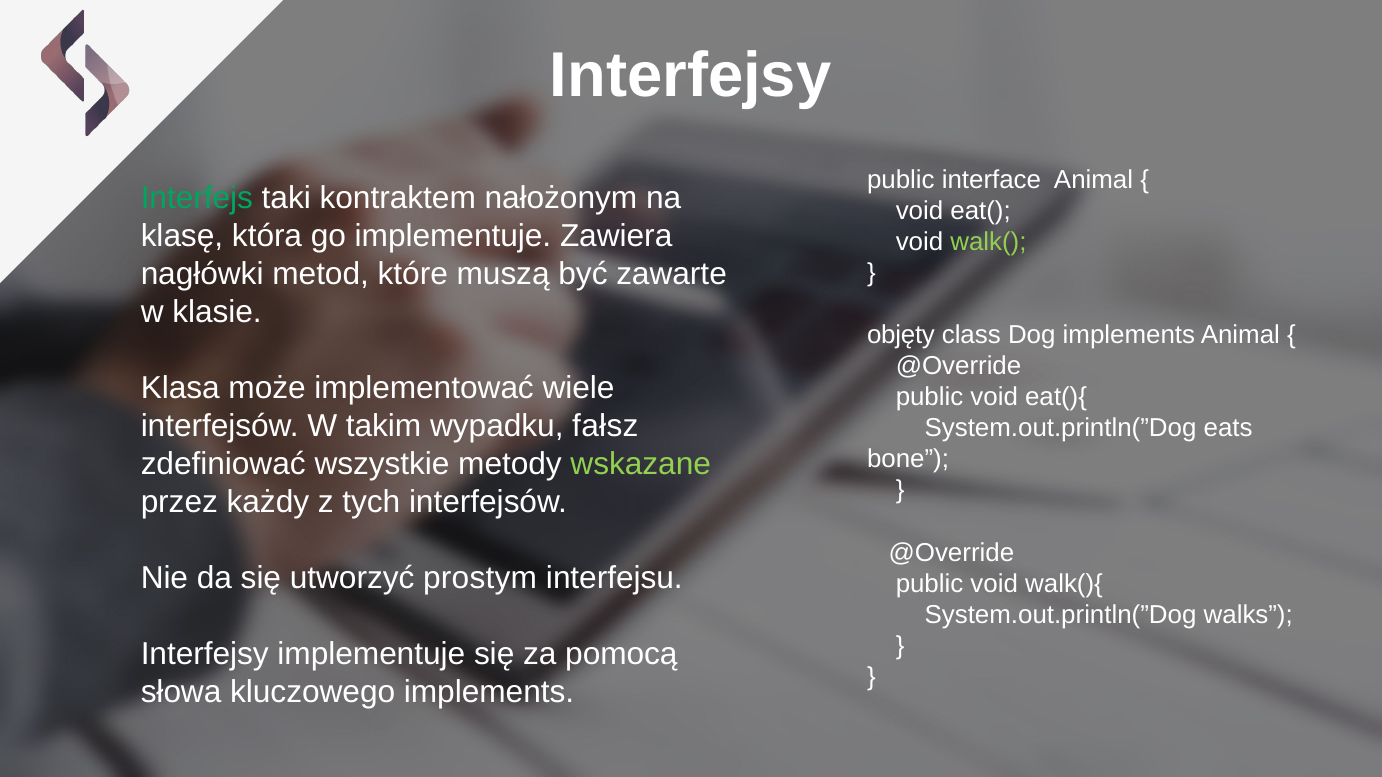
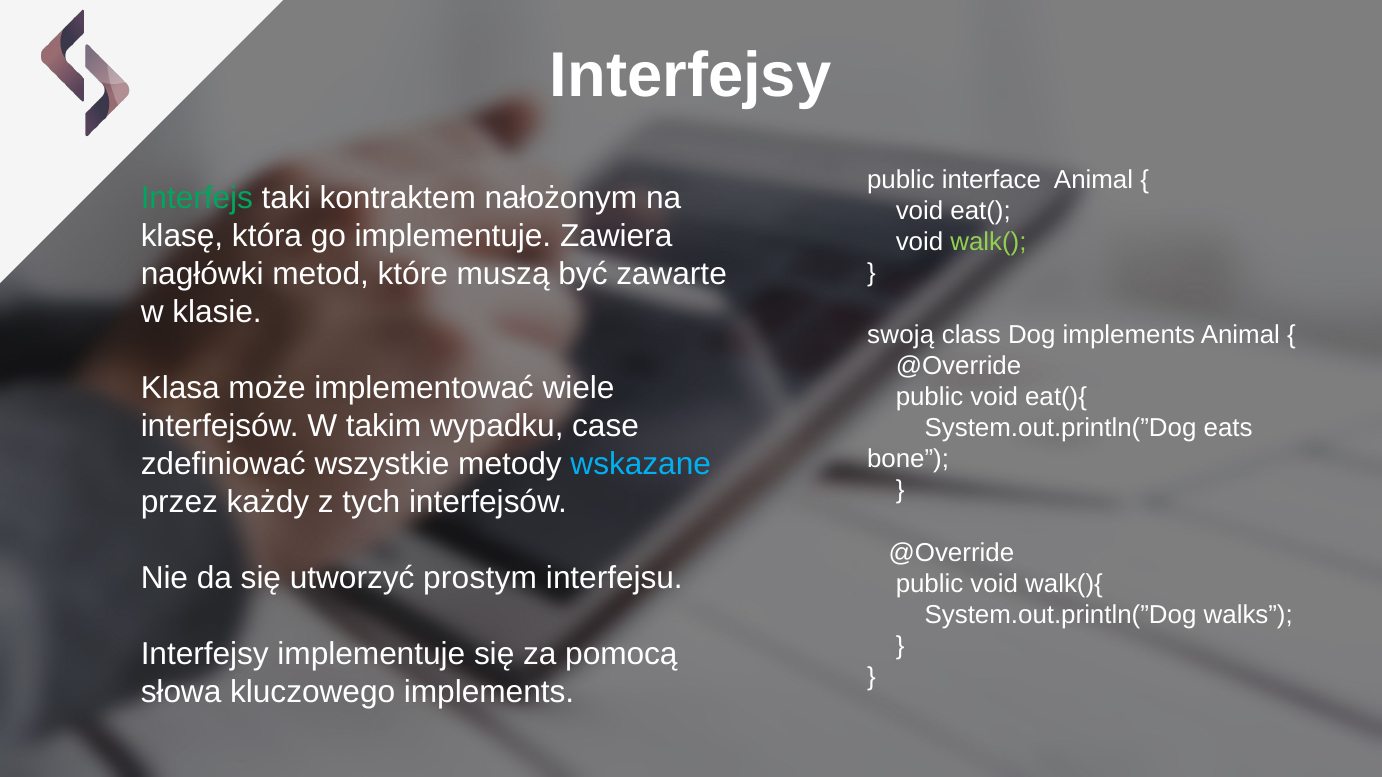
objęty: objęty -> swoją
fałsz: fałsz -> case
wskazane colour: light green -> light blue
